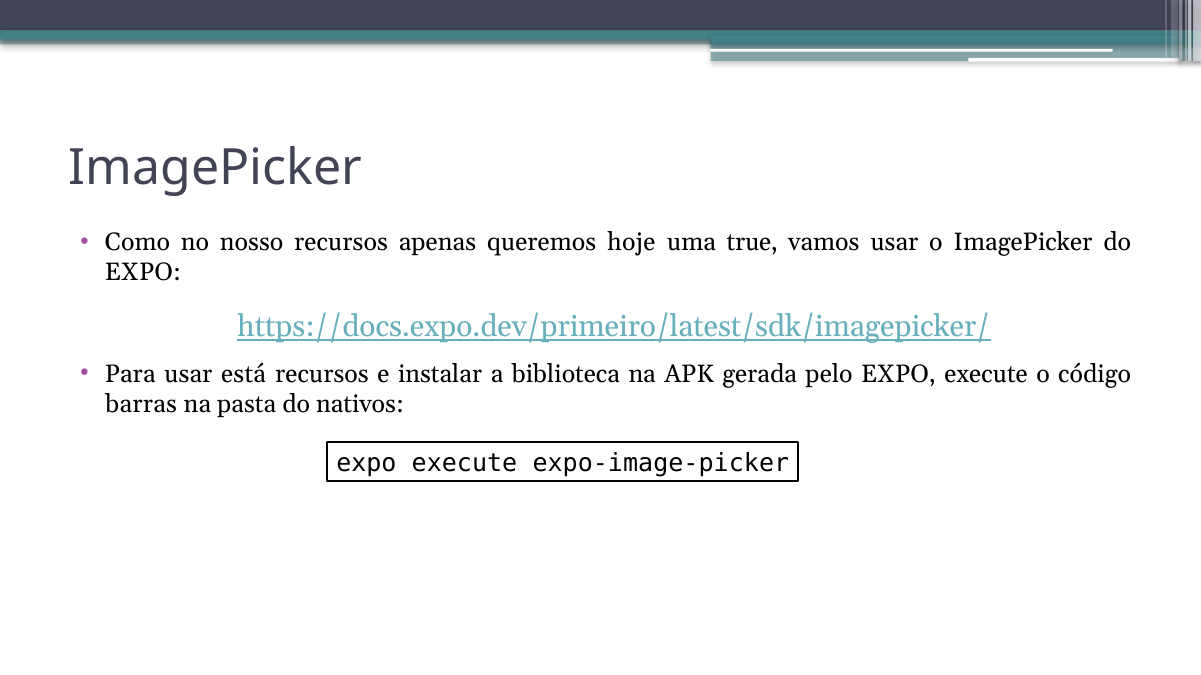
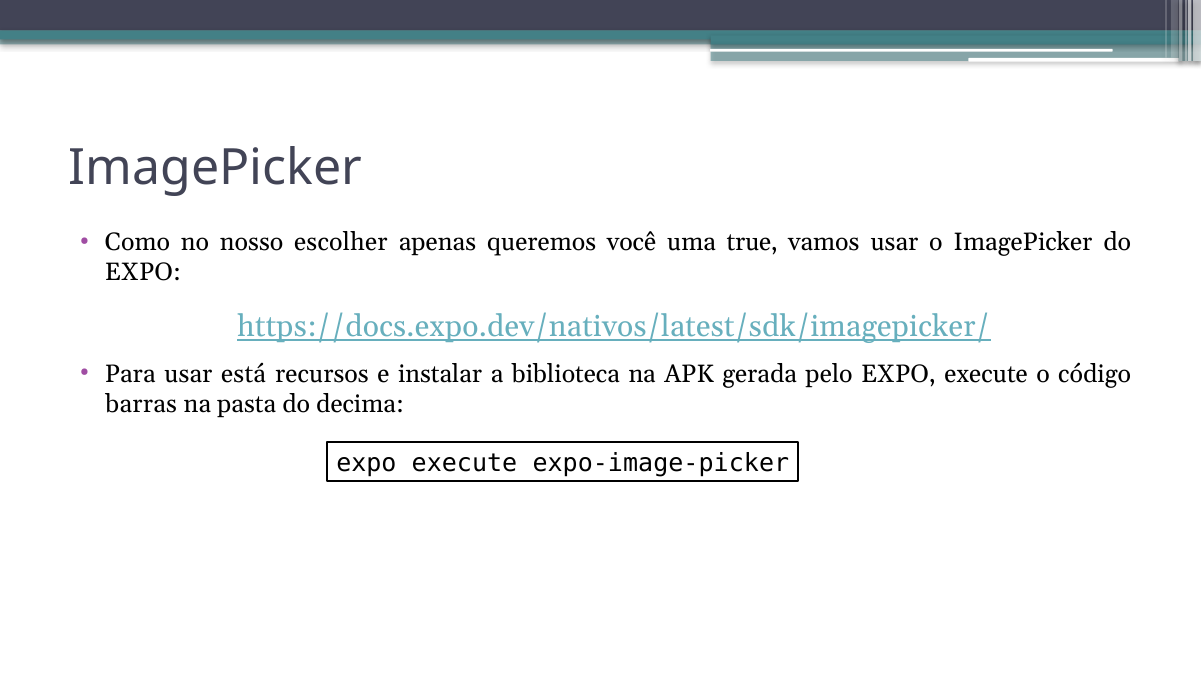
nosso recursos: recursos -> escolher
hoje: hoje -> você
https://docs.expo.dev/primeiro/latest/sdk/imagepicker/: https://docs.expo.dev/primeiro/latest/sdk/imagepicker/ -> https://docs.expo.dev/nativos/latest/sdk/imagepicker/
nativos: nativos -> decima
